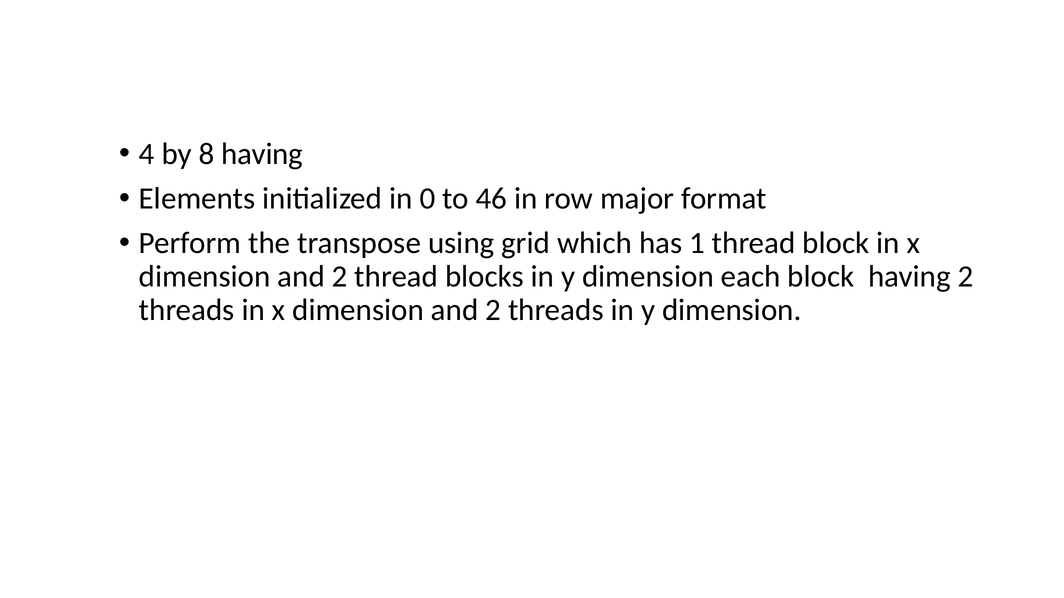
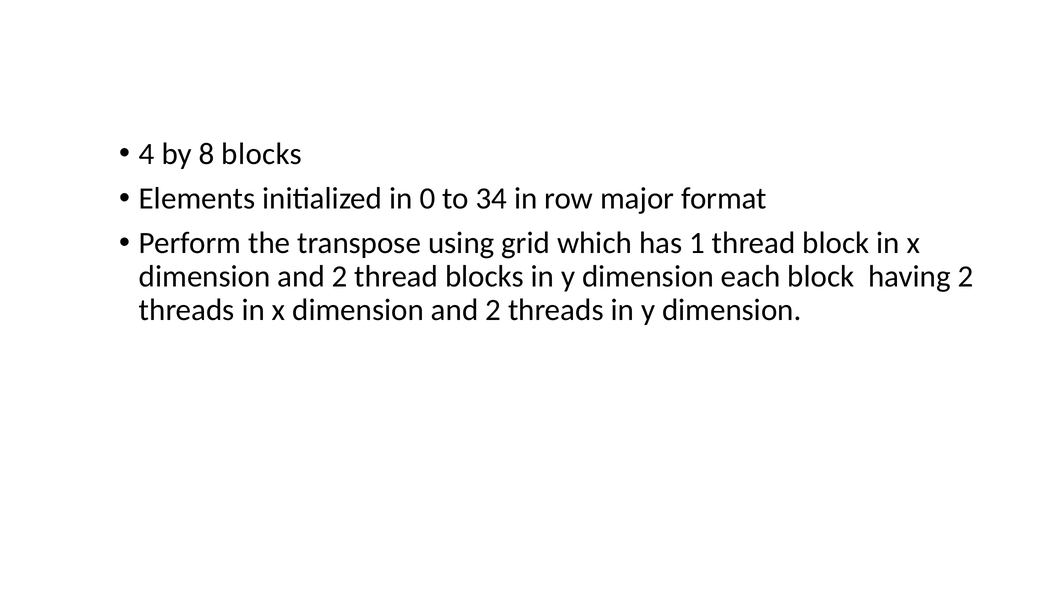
8 having: having -> blocks
46: 46 -> 34
